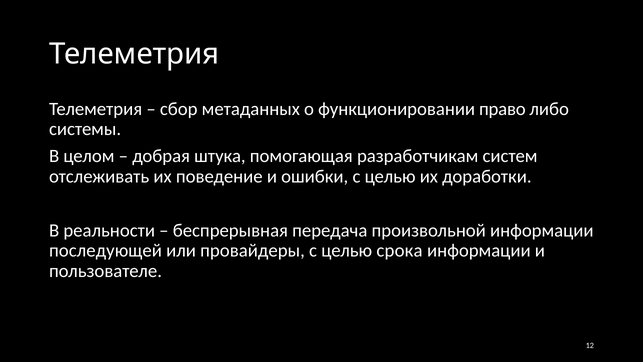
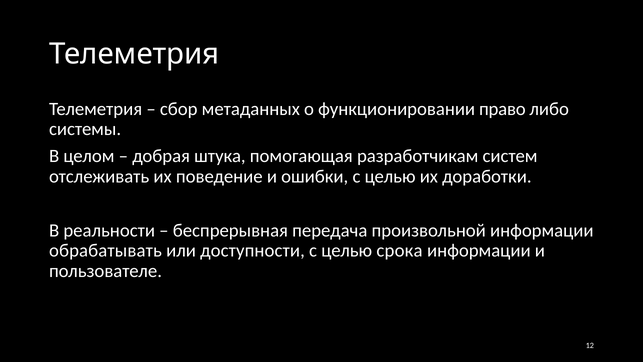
последующей: последующей -> обрабатывать
провайдеры: провайдеры -> доступности
